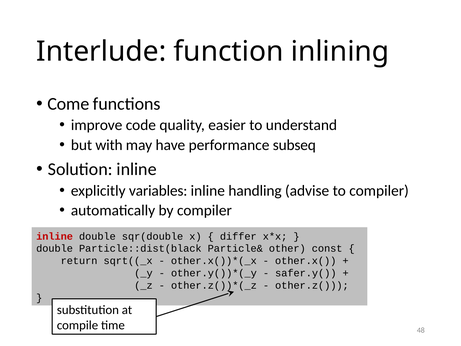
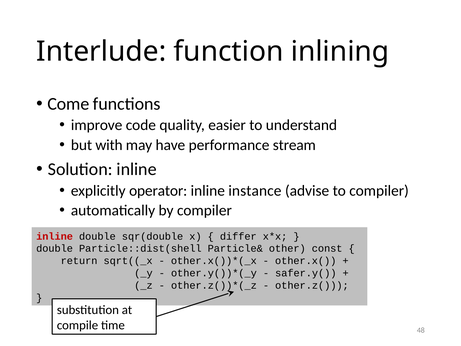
subseq: subseq -> stream
variables: variables -> operator
handling: handling -> instance
Particle::dist(black: Particle::dist(black -> Particle::dist(shell
